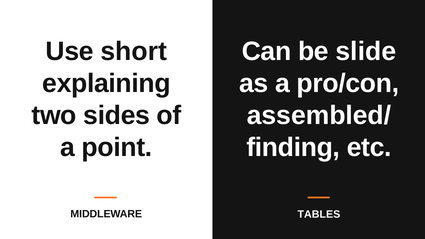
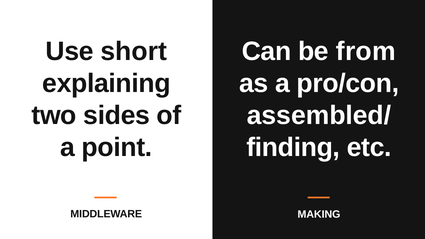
slide: slide -> from
TABLES: TABLES -> MAKING
